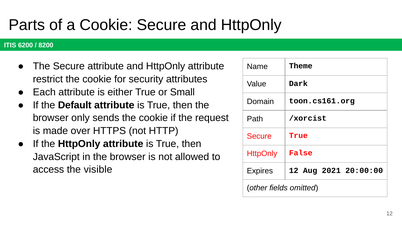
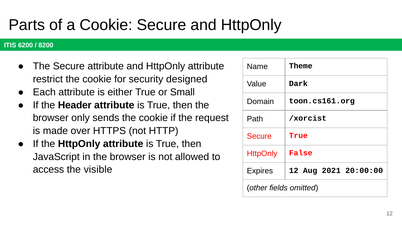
attributes: attributes -> designed
Default: Default -> Header
